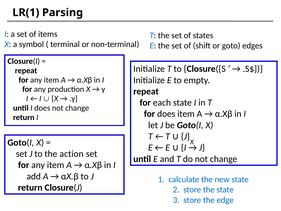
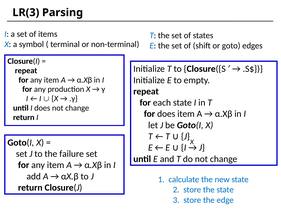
LR(1: LR(1 -> LR(3
action: action -> failure
